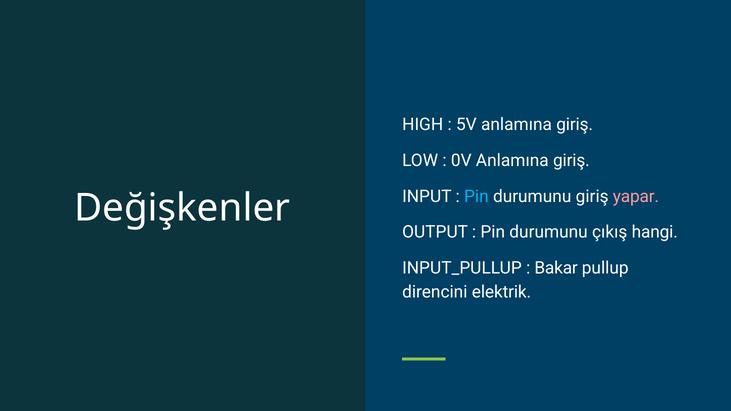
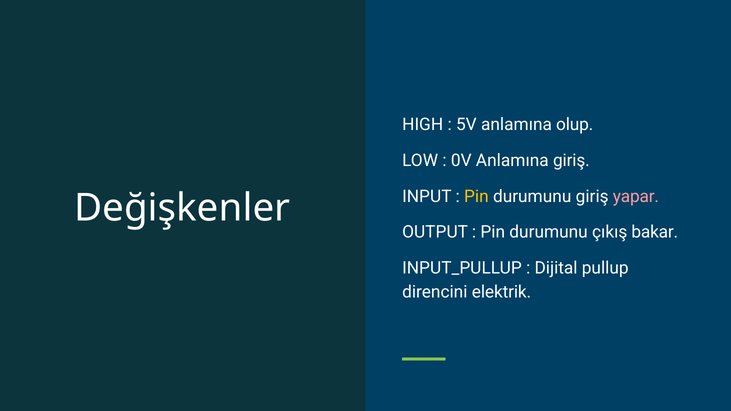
5V anlamına giriş: giriş -> olup
Pin at (476, 196) colour: light blue -> yellow
hangi: hangi -> bakar
Bakar: Bakar -> Dijital
